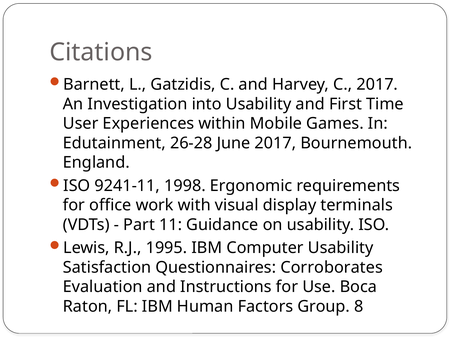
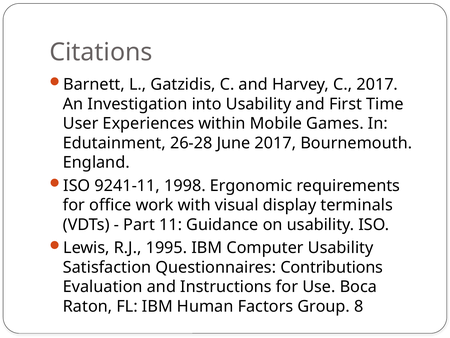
Corroborates: Corroborates -> Contributions
